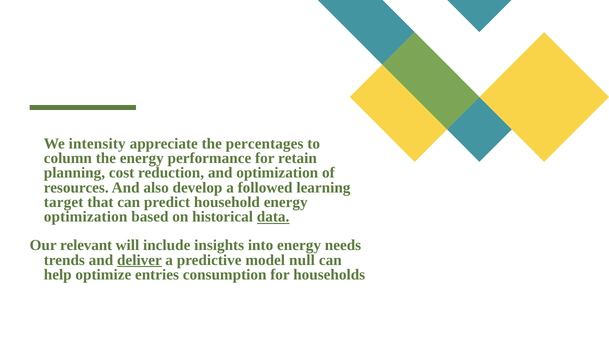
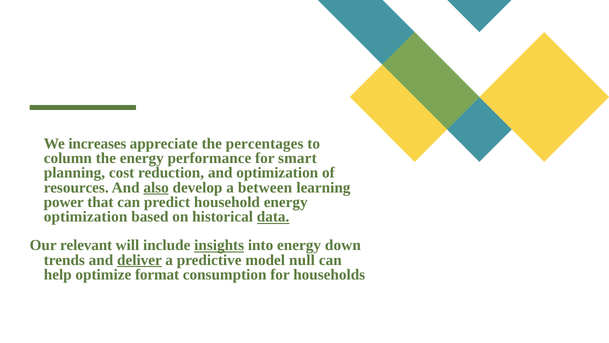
intensity: intensity -> increases
retain: retain -> smart
also underline: none -> present
followed: followed -> between
target: target -> power
insights underline: none -> present
needs: needs -> down
entries: entries -> format
